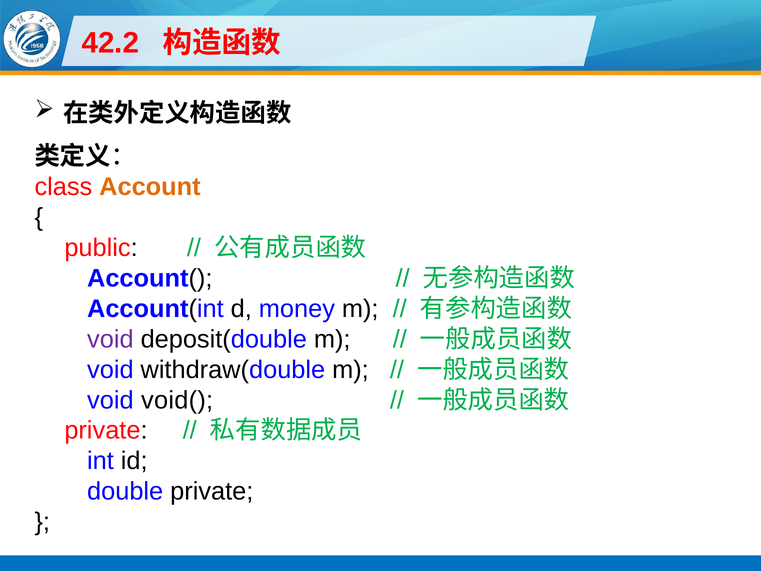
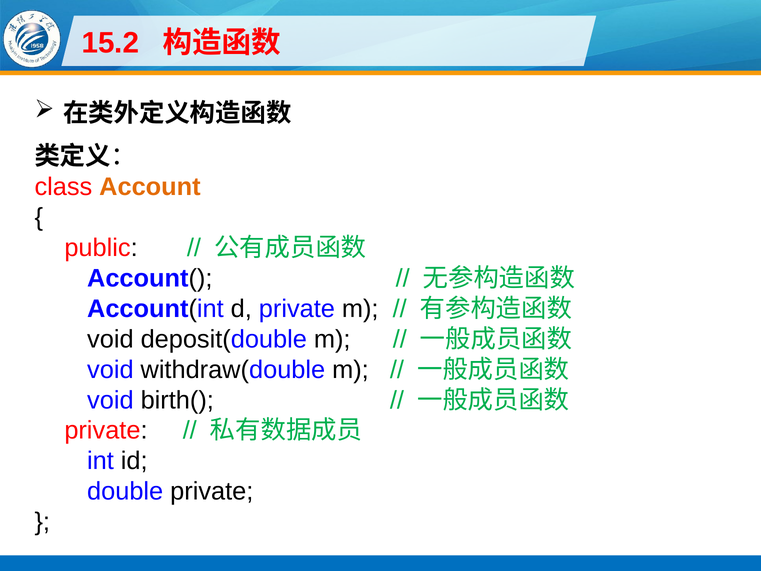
42.2: 42.2 -> 15.2
d money: money -> private
void at (110, 339) colour: purple -> black
void(: void( -> birth(
